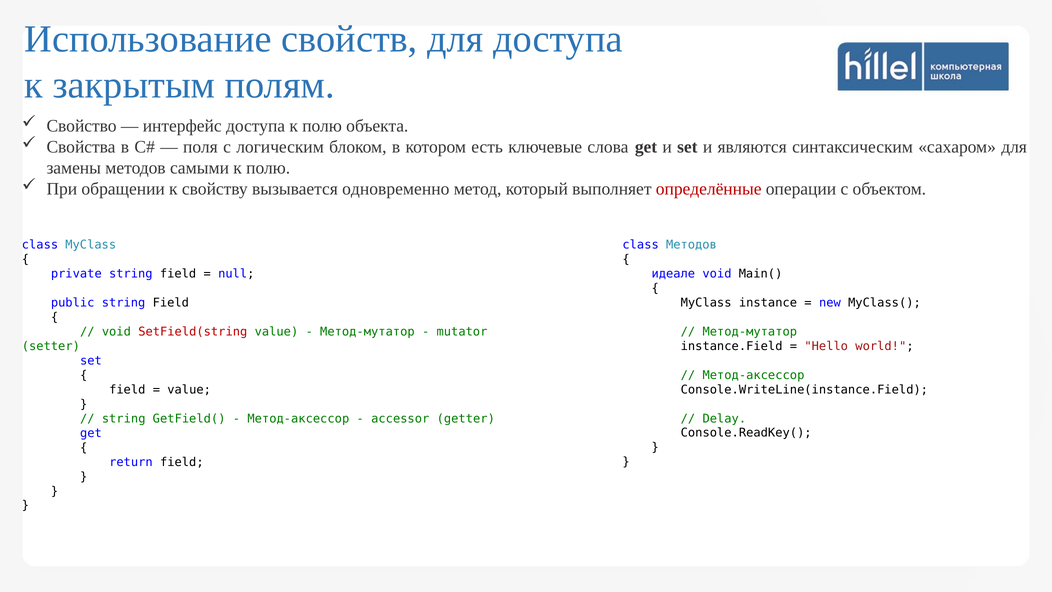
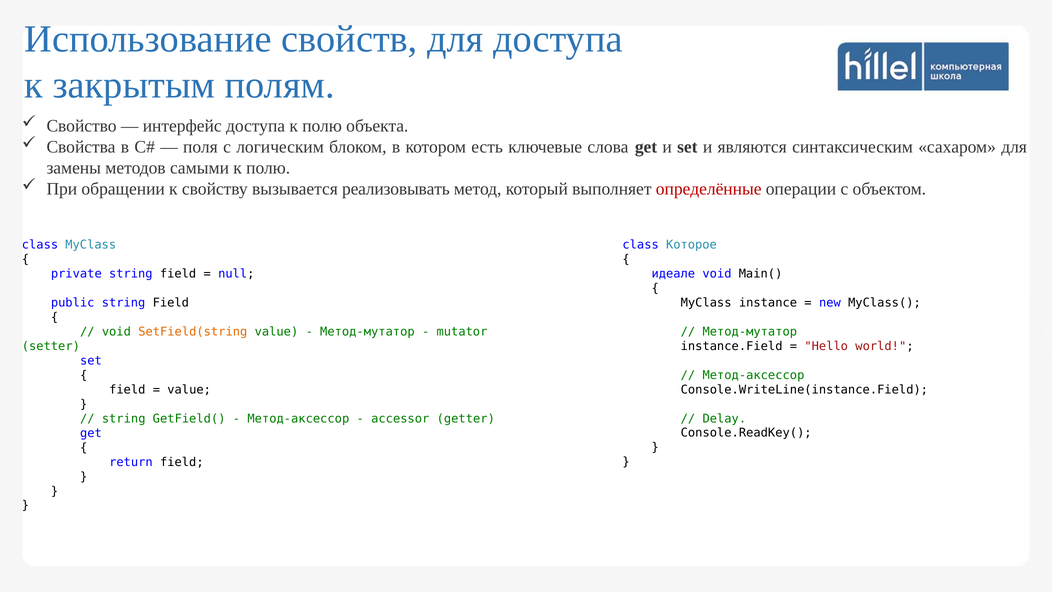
одновременно: одновременно -> реализовывать
class Методов: Методов -> Которое
SetField(string colour: red -> orange
